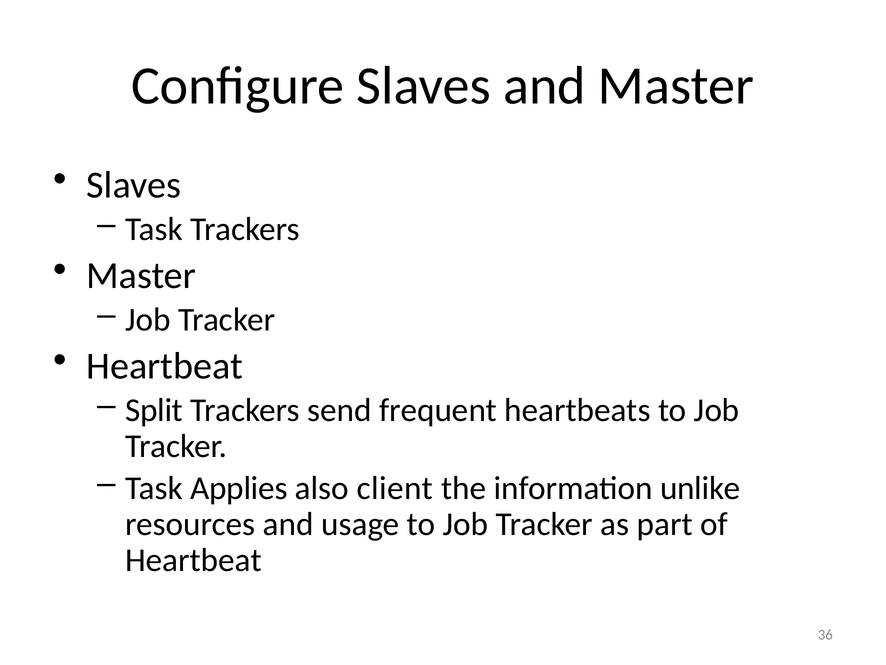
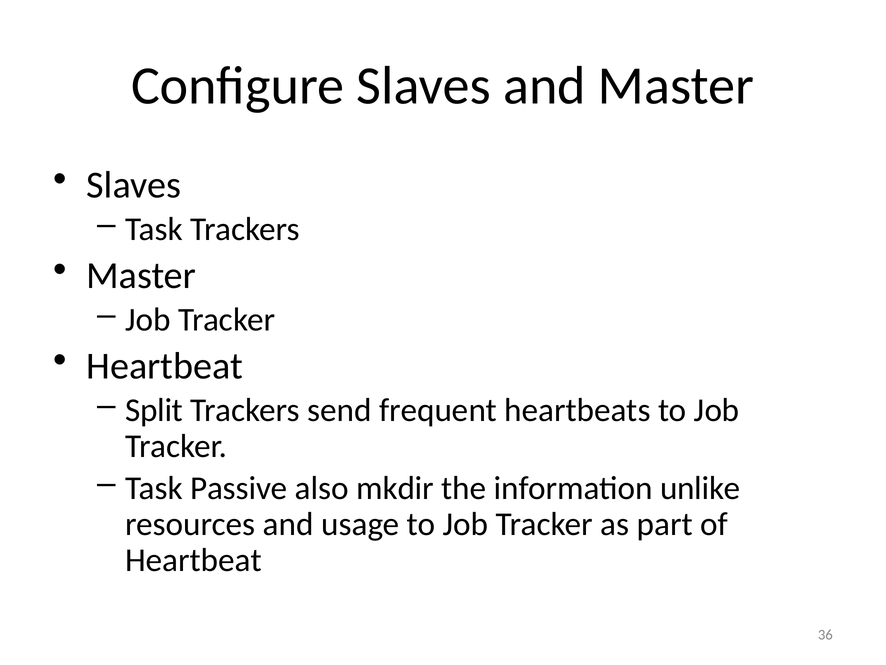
Applies: Applies -> Passive
client: client -> mkdir
